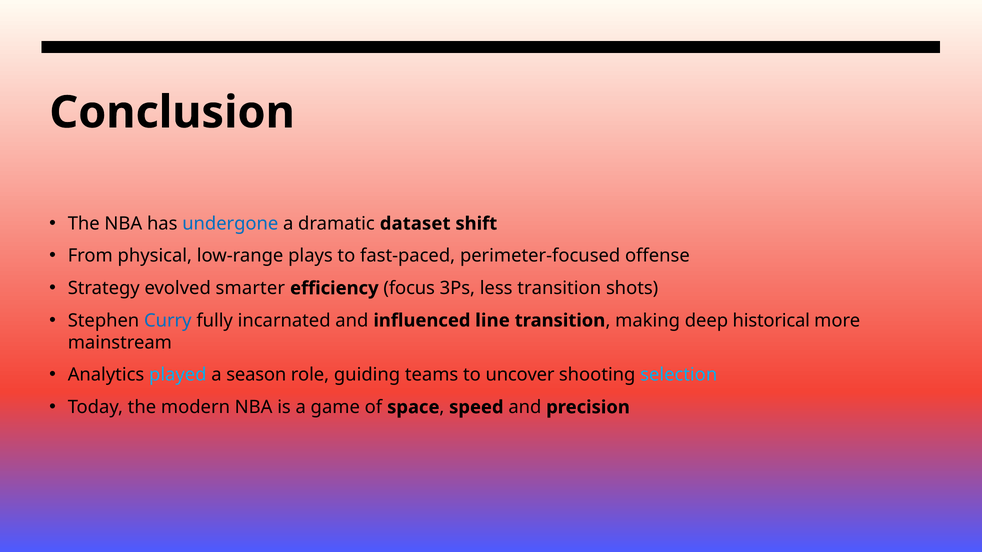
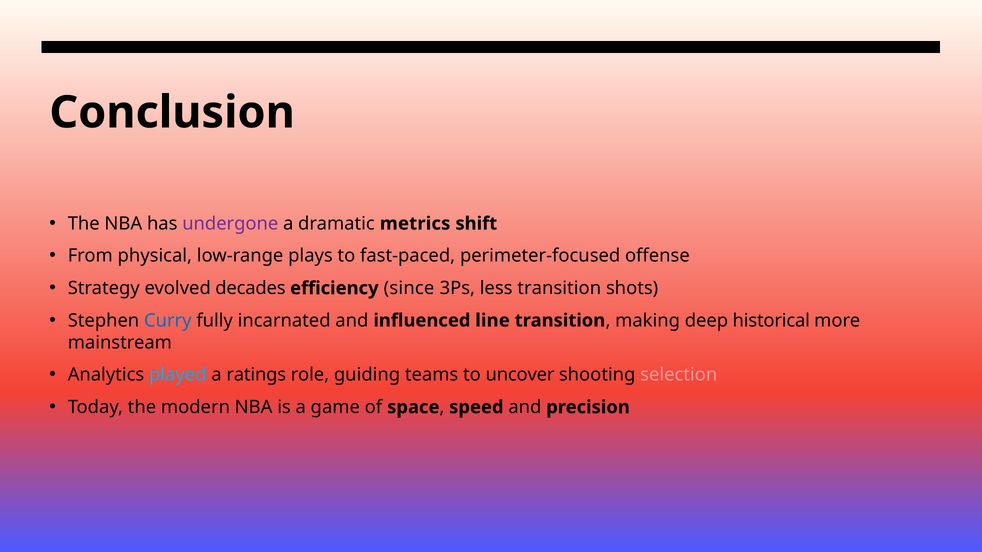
undergone colour: blue -> purple
dataset: dataset -> metrics
smarter: smarter -> decades
focus: focus -> since
season: season -> ratings
selection colour: light blue -> pink
